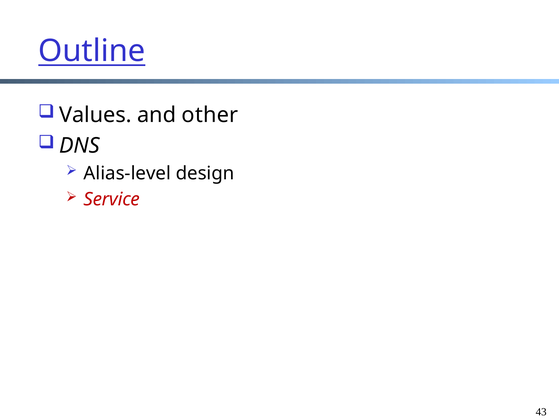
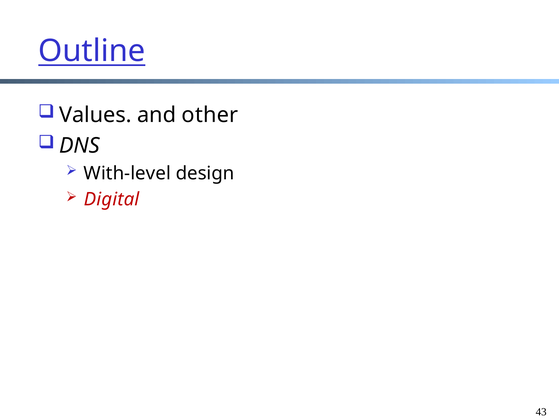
Alias-level: Alias-level -> With-level
Service: Service -> Digital
